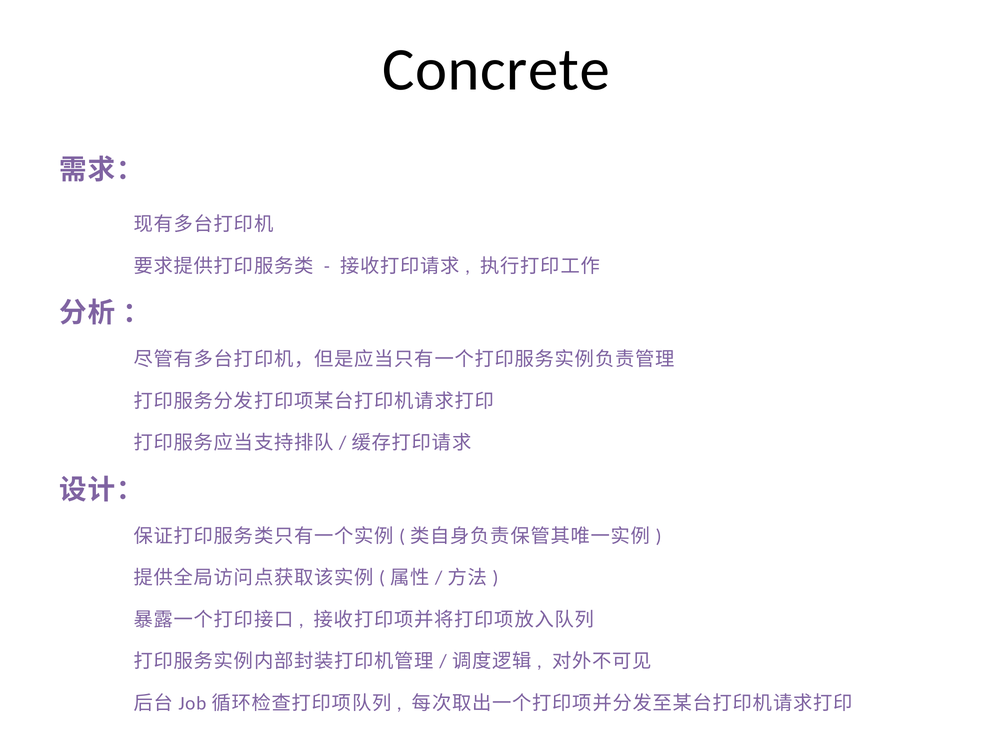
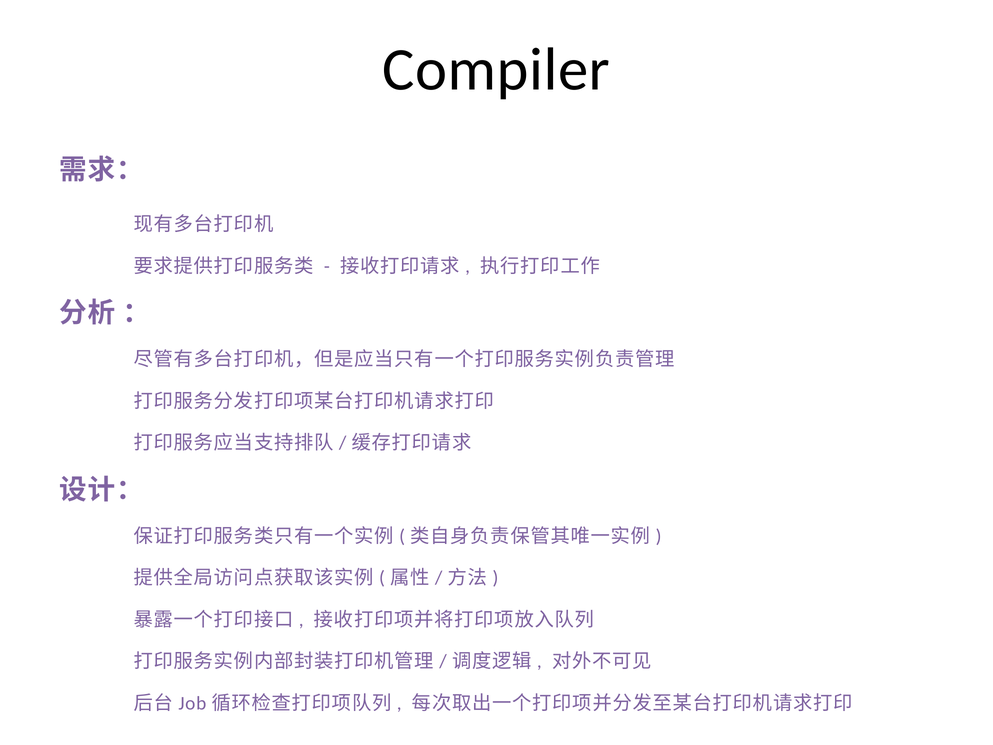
Concrete: Concrete -> Compiler
